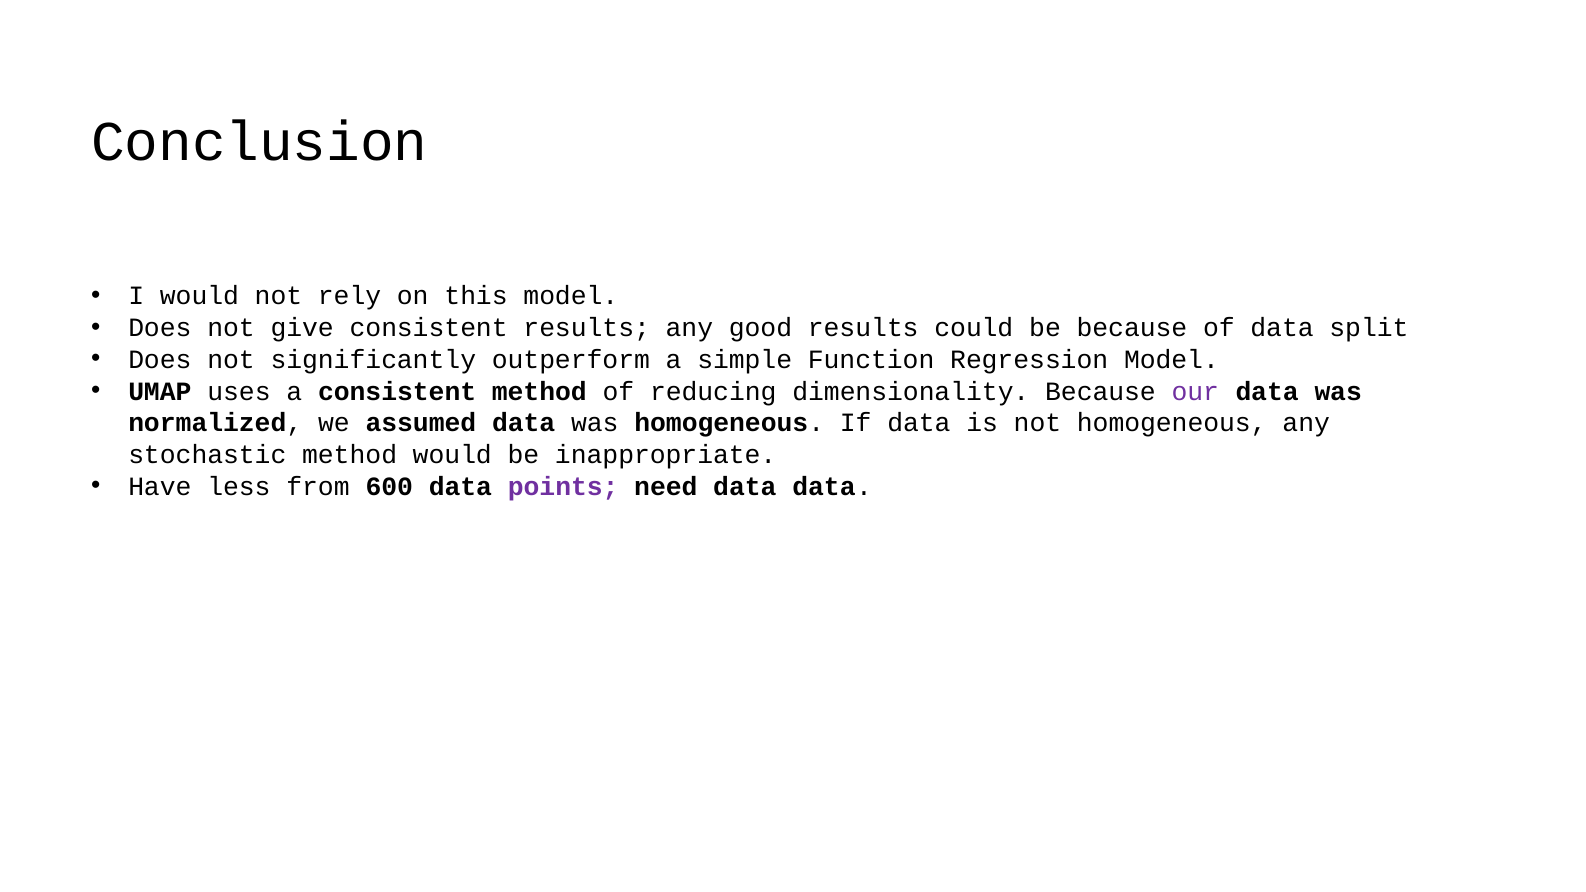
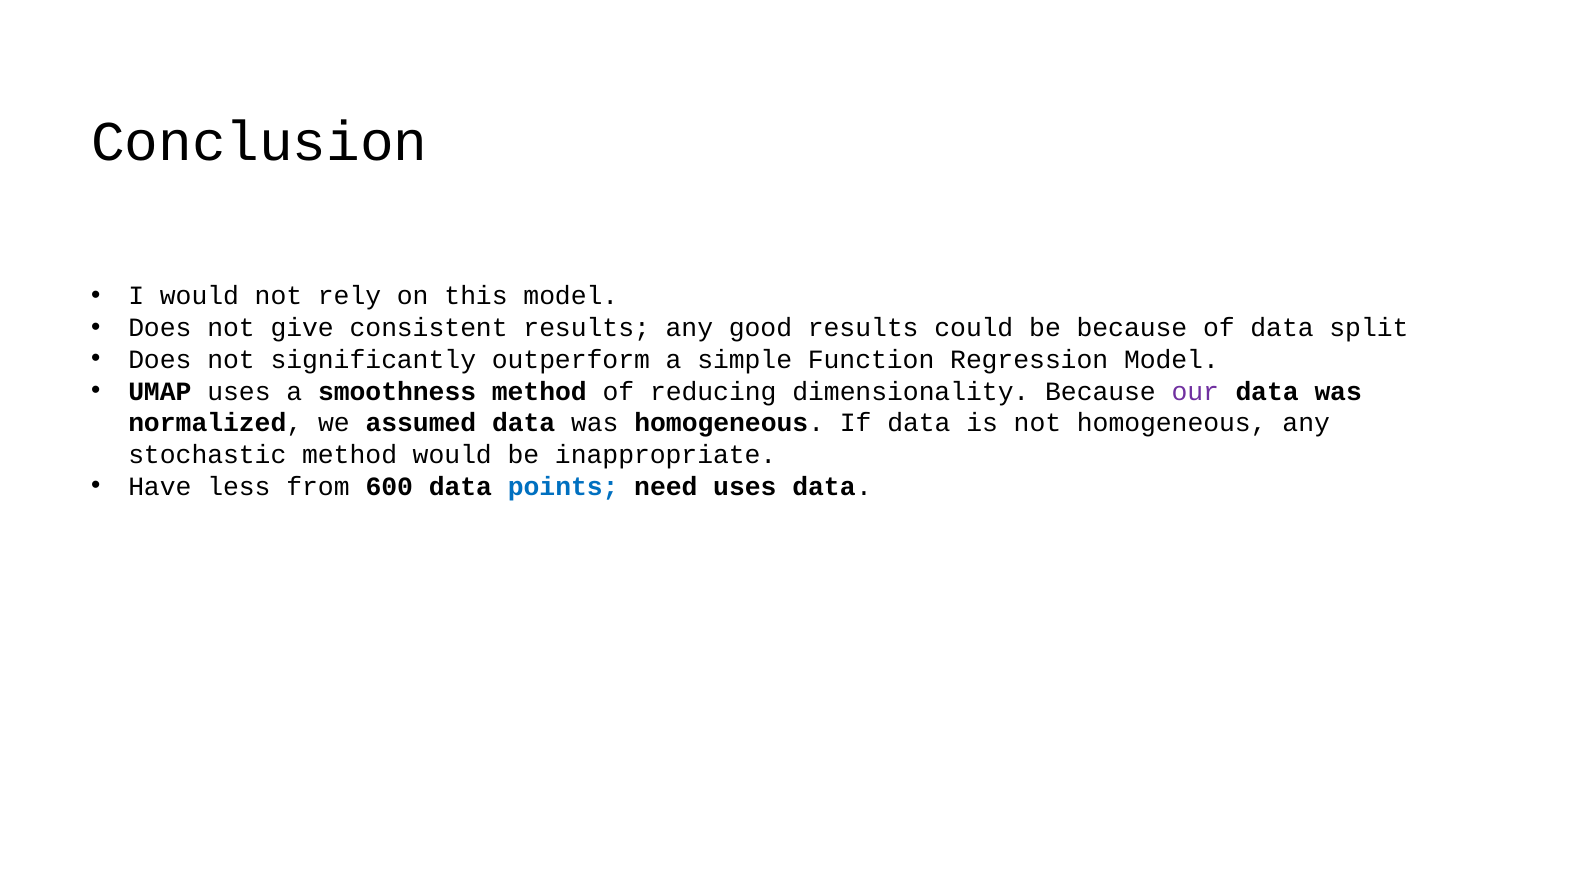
a consistent: consistent -> smoothness
points colour: purple -> blue
need data: data -> uses
